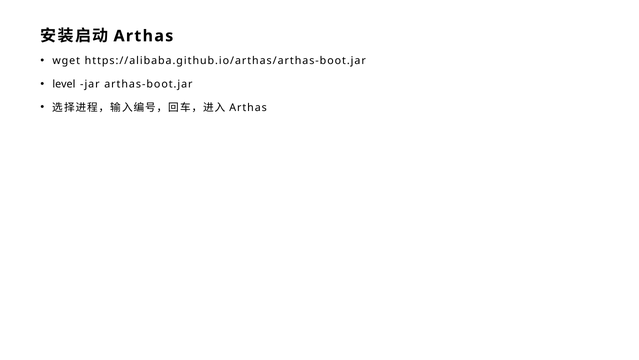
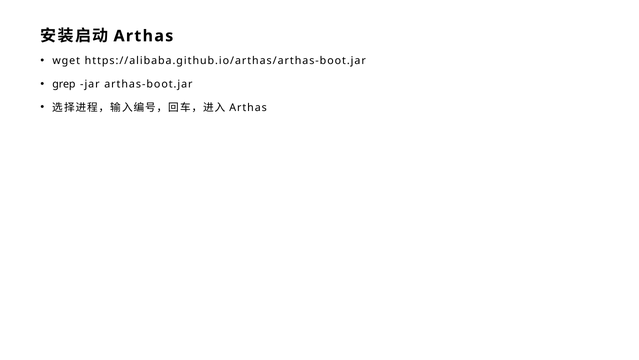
level: level -> grep
